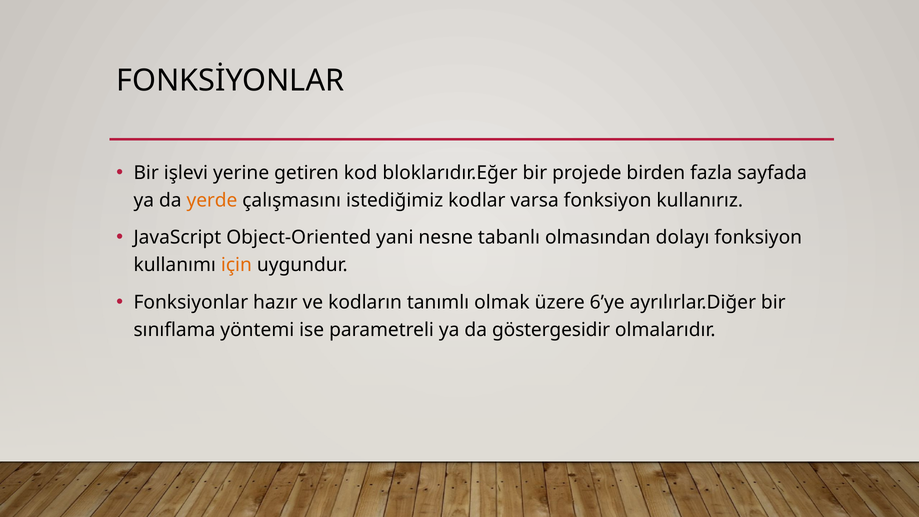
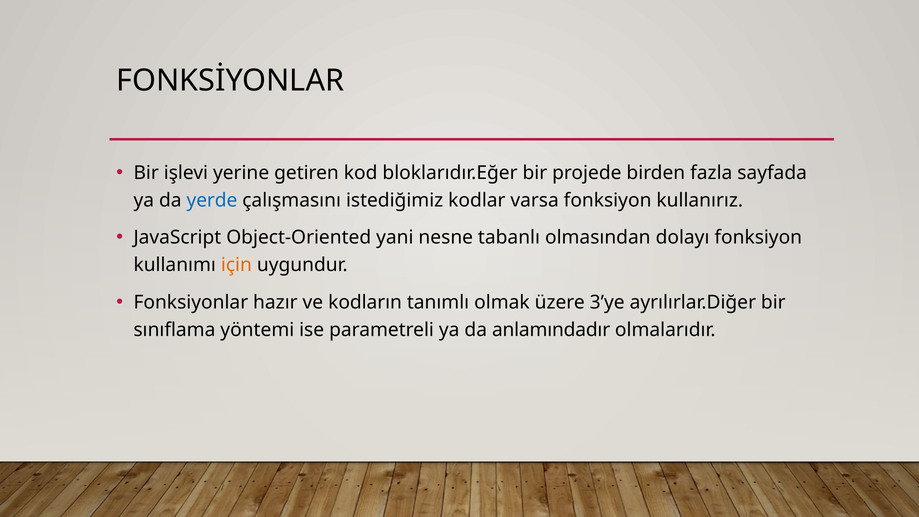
yerde colour: orange -> blue
6’ye: 6’ye -> 3’ye
göstergesidir: göstergesidir -> anlamındadır
